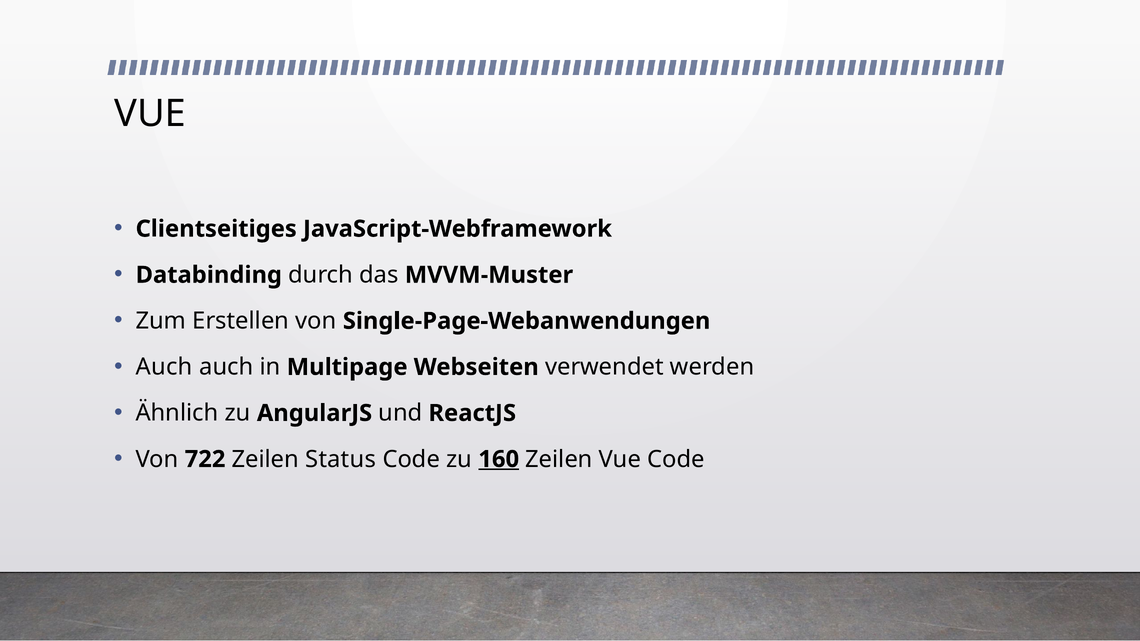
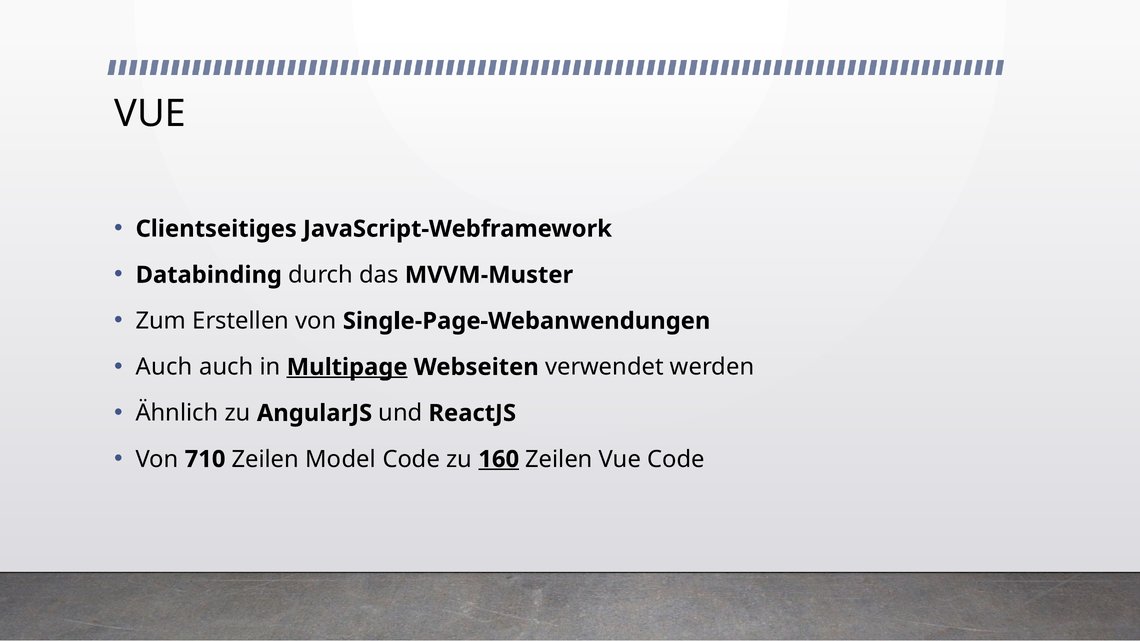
Multipage underline: none -> present
722: 722 -> 710
Status: Status -> Model
